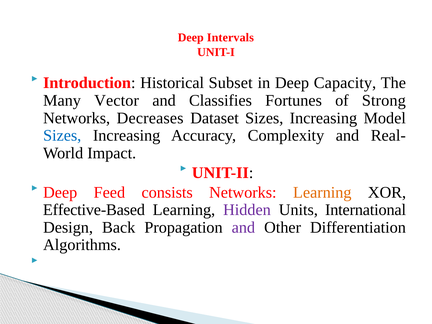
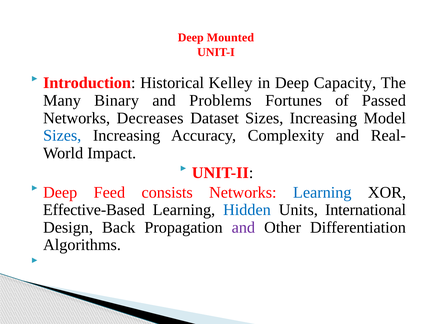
Intervals: Intervals -> Mounted
Subset: Subset -> Kelley
Vector: Vector -> Binary
Classifies: Classifies -> Problems
Strong: Strong -> Passed
Learning at (322, 192) colour: orange -> blue
Hidden colour: purple -> blue
